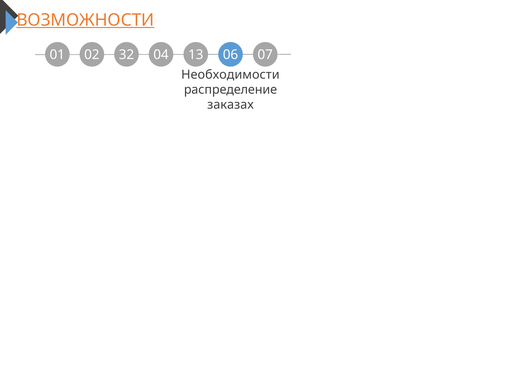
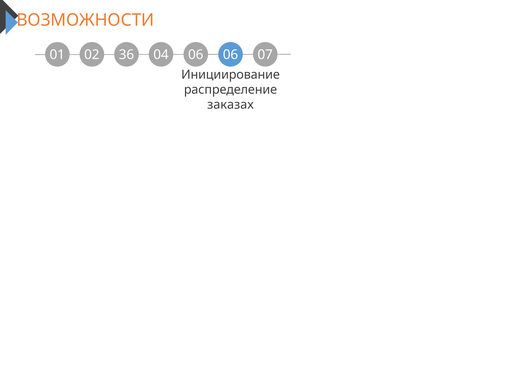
ВОЗМОЖНОСТИ underline: present -> none
32: 32 -> 36
04 13: 13 -> 06
Необходимости: Необходимости -> Инициирование
